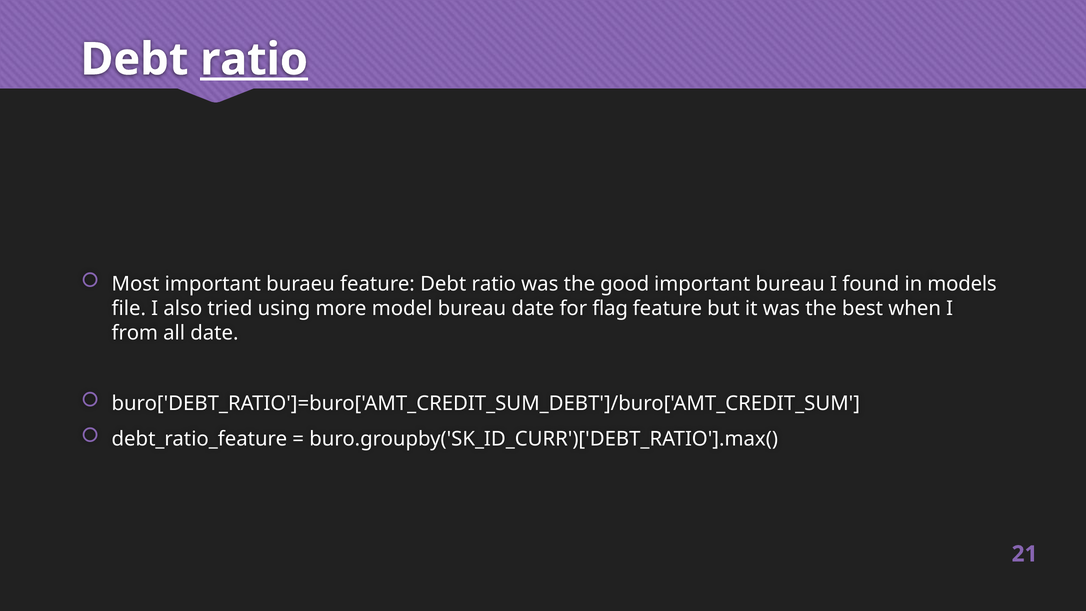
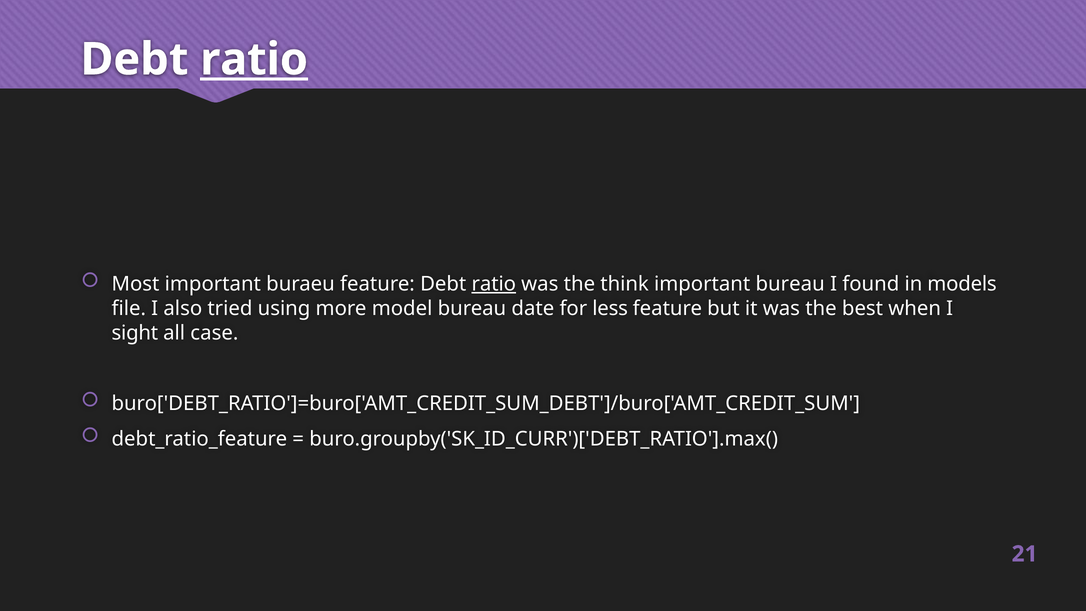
ratio at (494, 284) underline: none -> present
good: good -> think
flag: flag -> less
from: from -> sight
all date: date -> case
